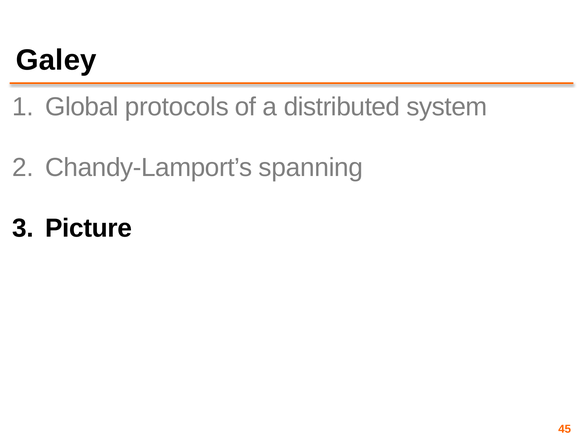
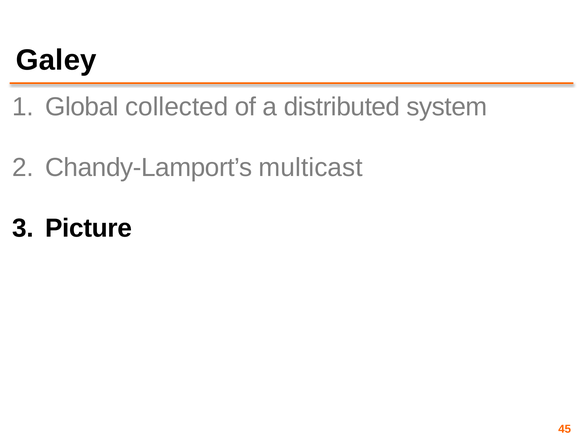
protocols: protocols -> collected
spanning: spanning -> multicast
